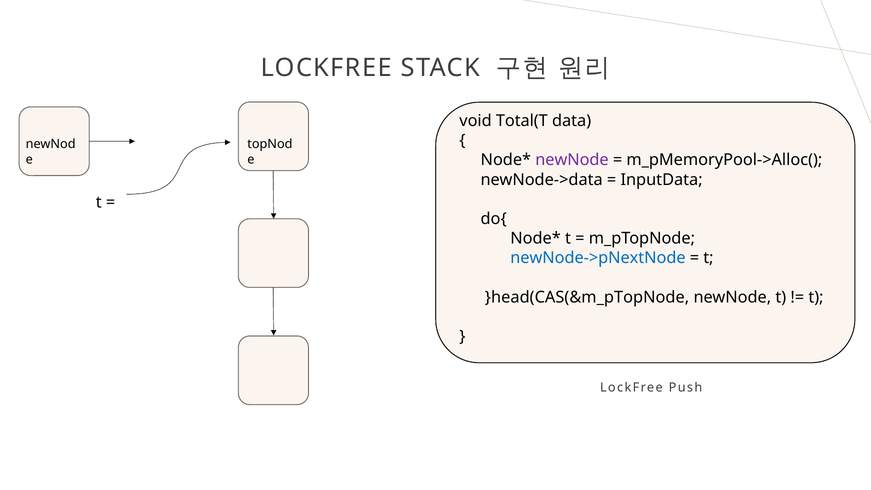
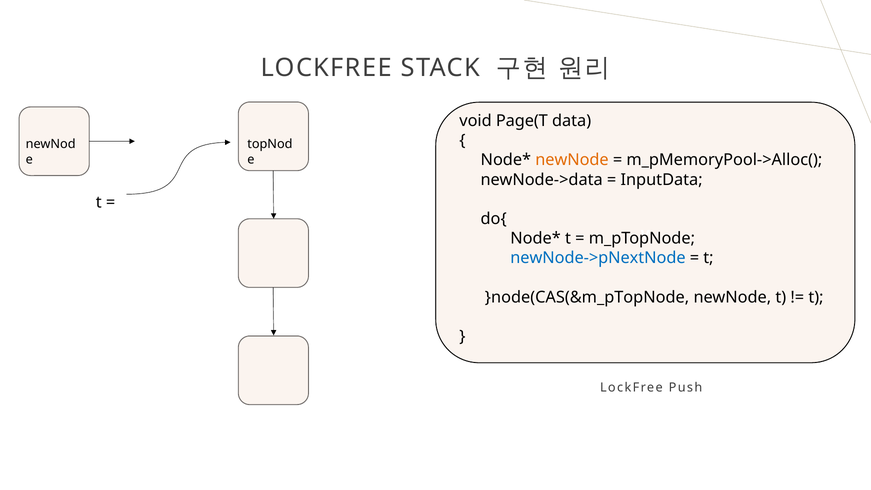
Total(T: Total(T -> Page(T
newNode at (572, 160) colour: purple -> orange
}head(CAS(&m_pTopNode: }head(CAS(&m_pTopNode -> }node(CAS(&m_pTopNode
